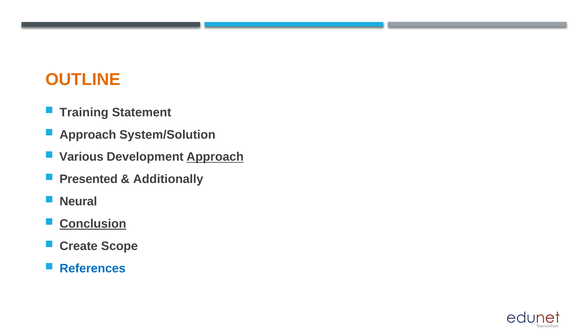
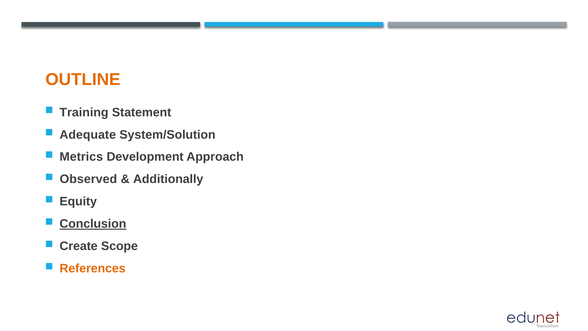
Approach at (88, 135): Approach -> Adequate
Various: Various -> Metrics
Approach at (215, 157) underline: present -> none
Presented: Presented -> Observed
Neural: Neural -> Equity
References colour: blue -> orange
